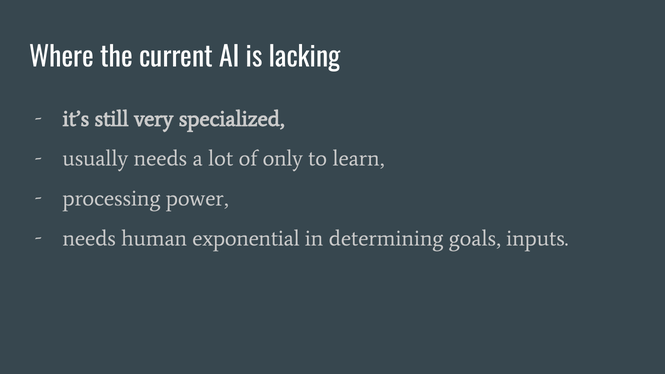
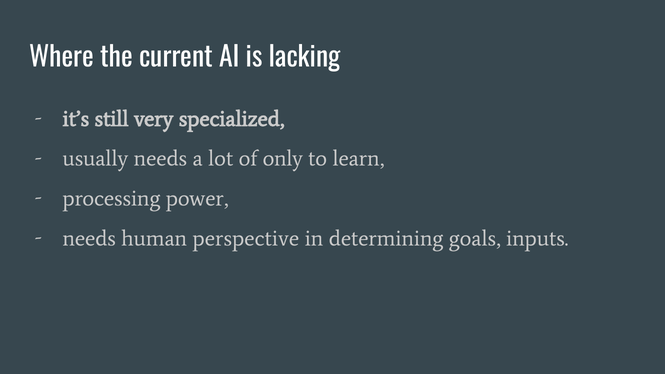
exponential: exponential -> perspective
